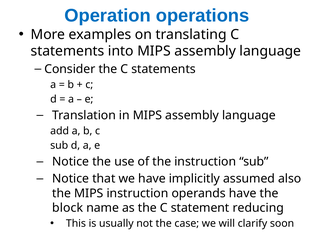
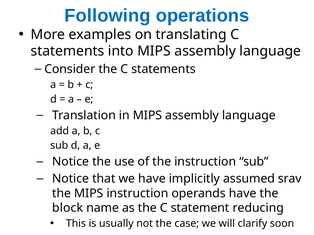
Operation: Operation -> Following
also: also -> srav
